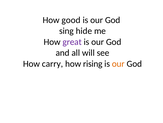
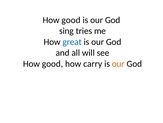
hide: hide -> tries
great colour: purple -> blue
carry at (53, 63): carry -> good
rising: rising -> carry
